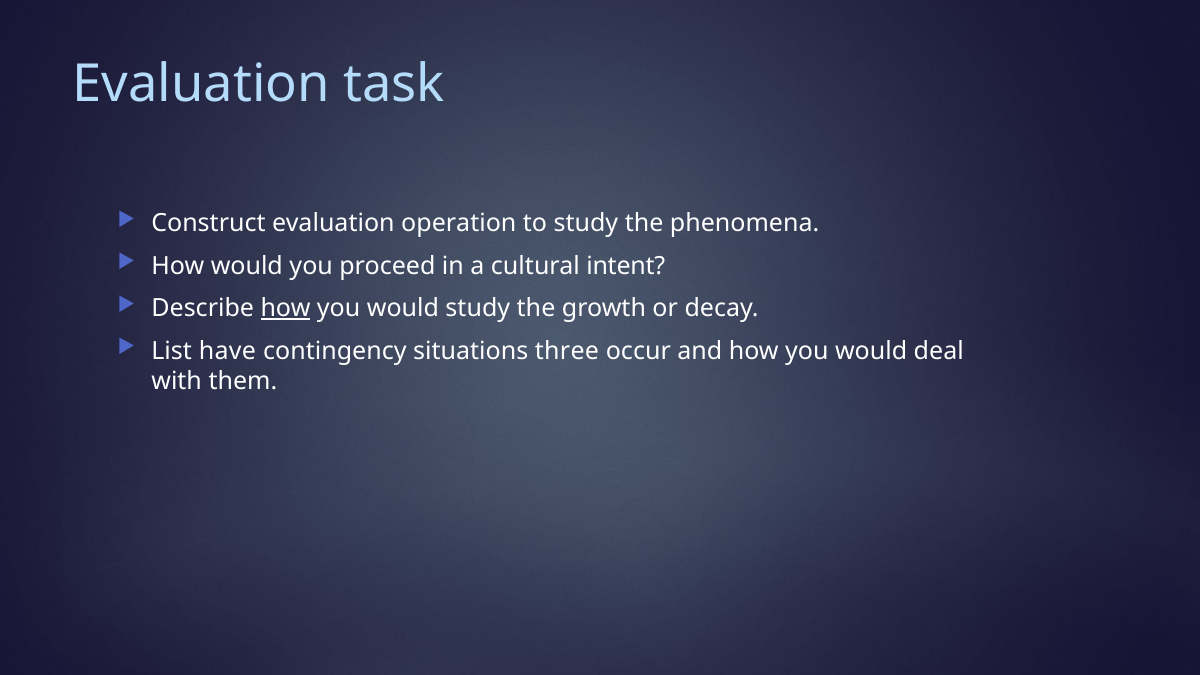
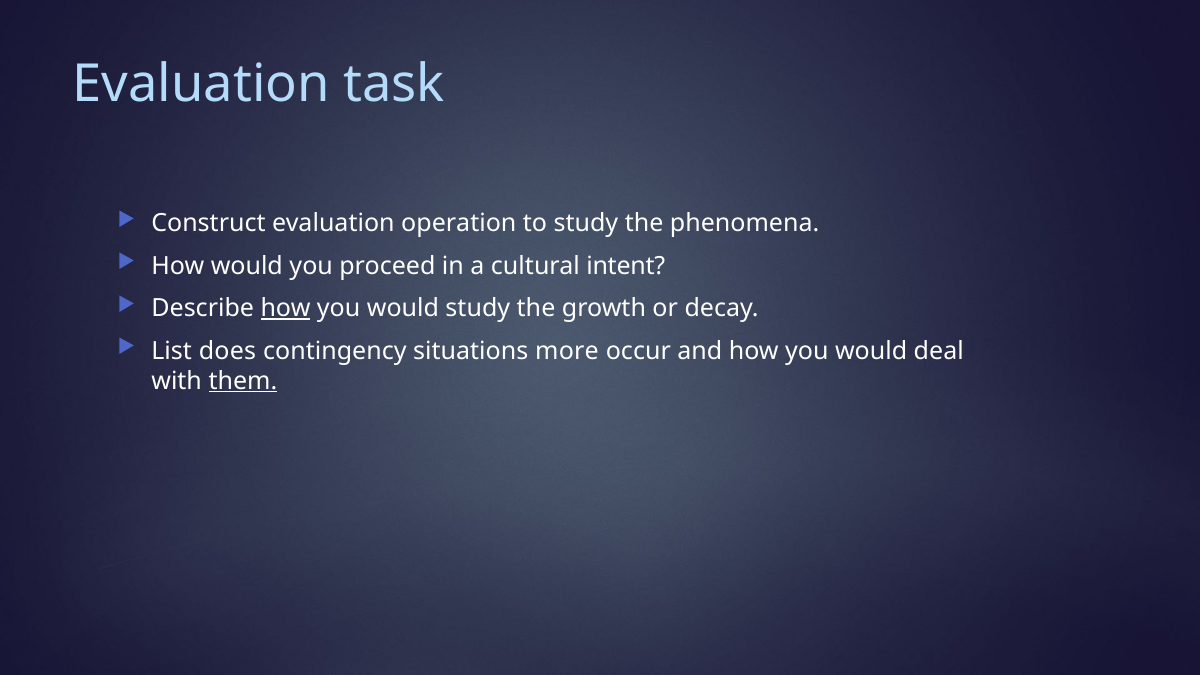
have: have -> does
three: three -> more
them underline: none -> present
